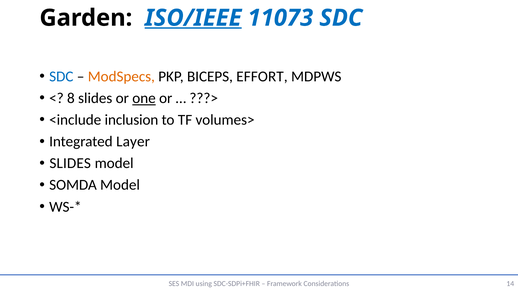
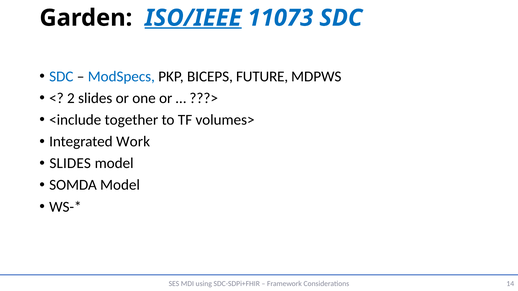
ModSpecs colour: orange -> blue
EFFORT: EFFORT -> FUTURE
8: 8 -> 2
one underline: present -> none
inclusion: inclusion -> together
Layer: Layer -> Work
